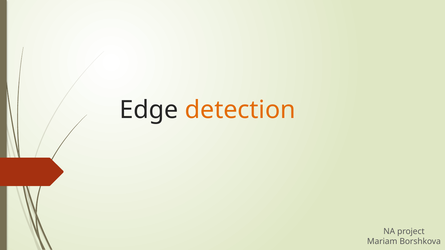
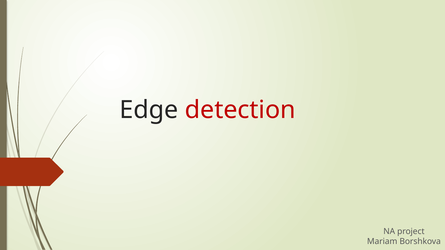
detection colour: orange -> red
